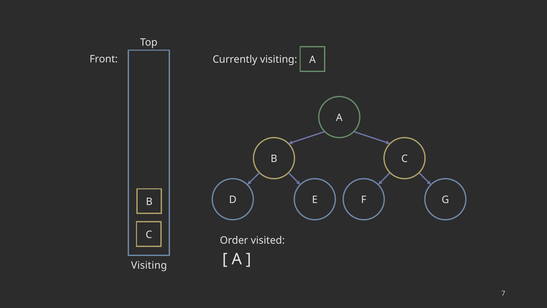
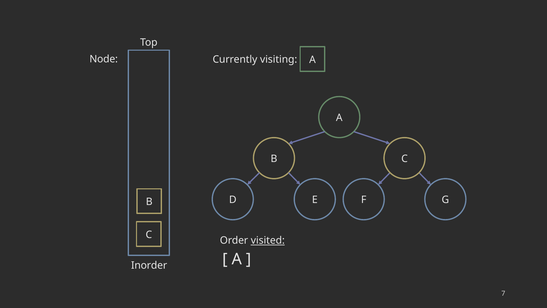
Front: Front -> Node
visited underline: none -> present
Visiting at (149, 265): Visiting -> Inorder
